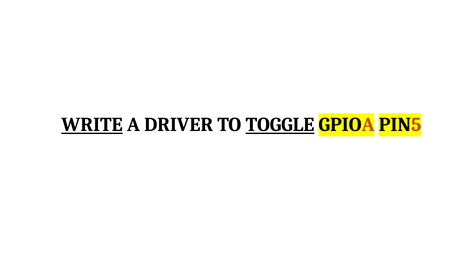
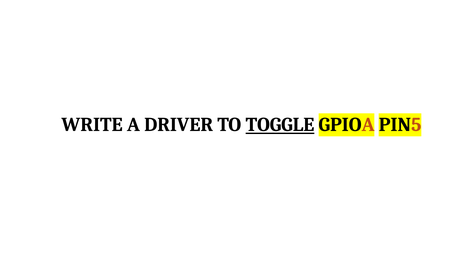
WRITE underline: present -> none
